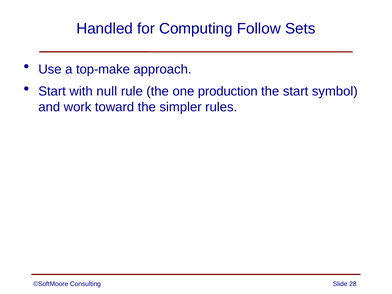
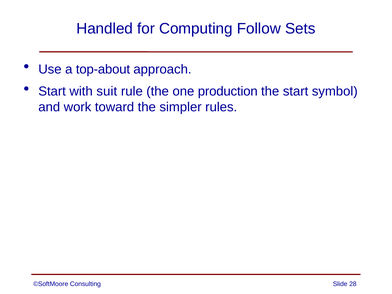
top-make: top-make -> top-about
null: null -> suit
